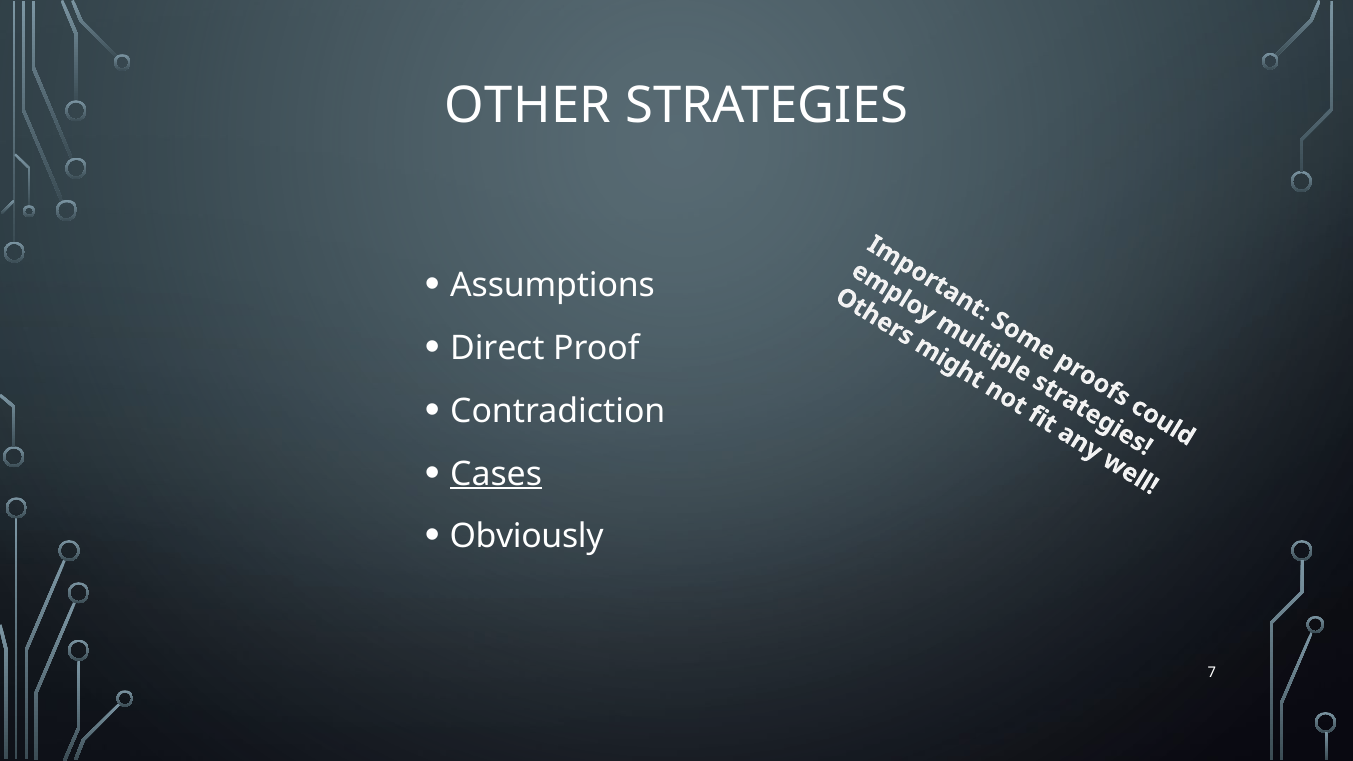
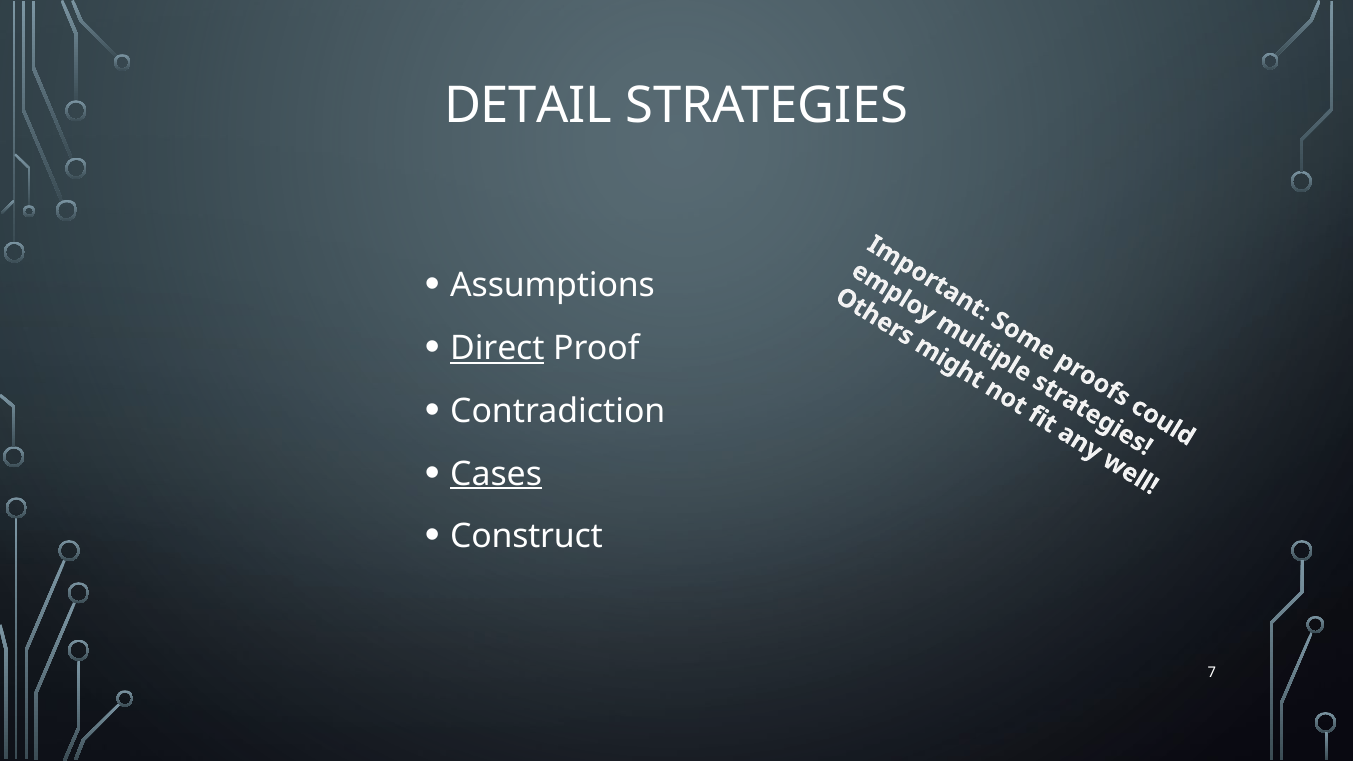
OTHER: OTHER -> DETAIL
Direct underline: none -> present
Obviously: Obviously -> Construct
